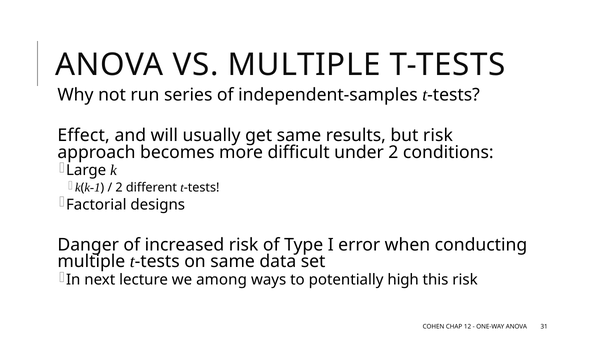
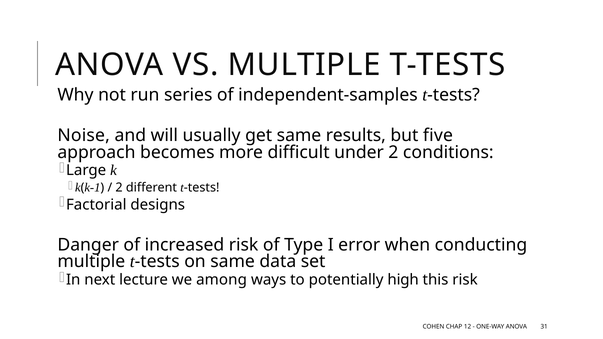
Effect: Effect -> Noise
but risk: risk -> five
